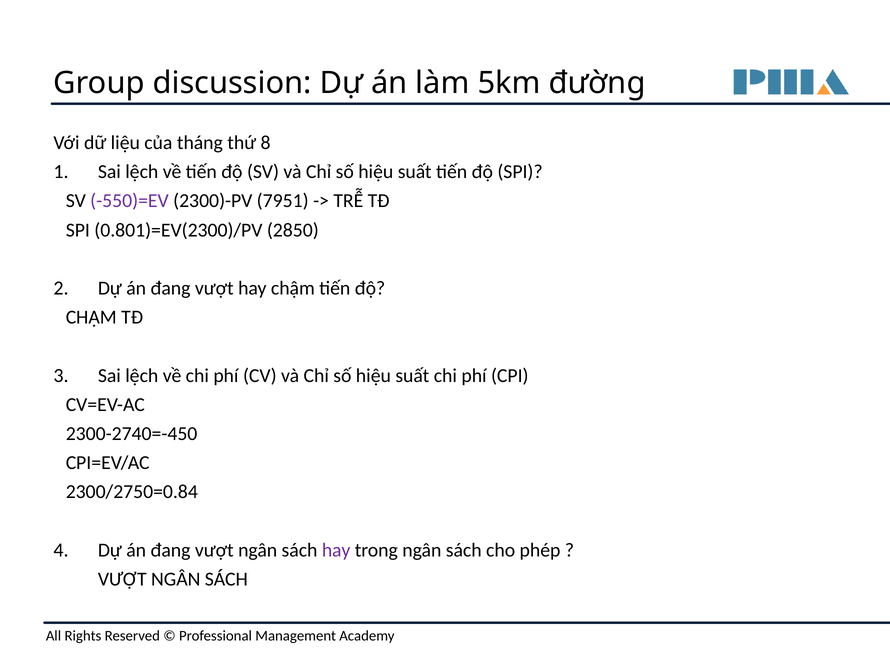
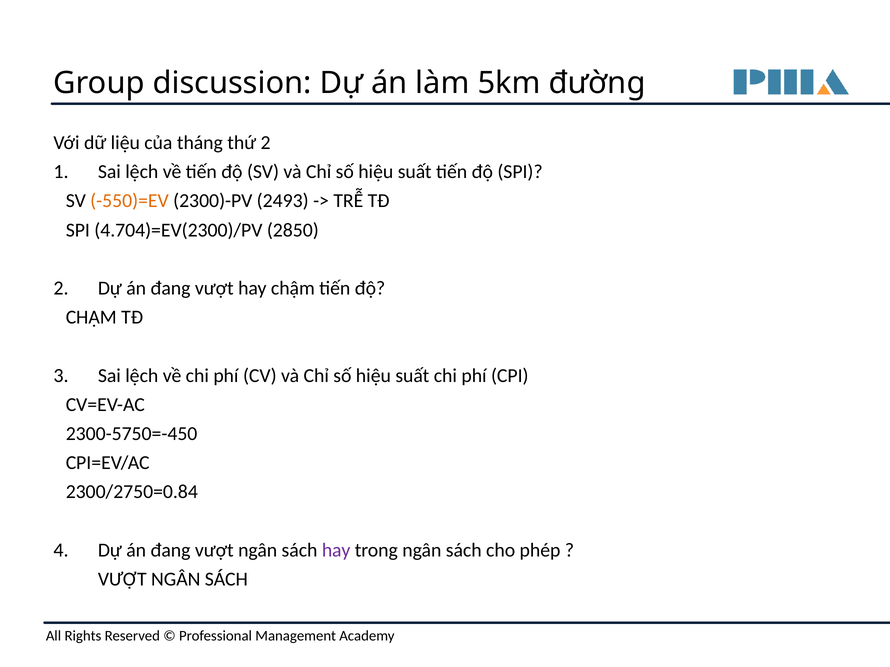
thứ 8: 8 -> 2
-550)=EV colour: purple -> orange
7951: 7951 -> 2493
0.801)=EV(2300)/PV: 0.801)=EV(2300)/PV -> 4.704)=EV(2300)/PV
2300-2740=-450: 2300-2740=-450 -> 2300-5750=-450
